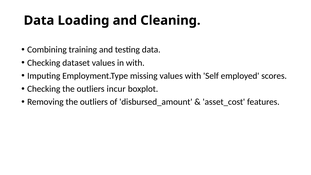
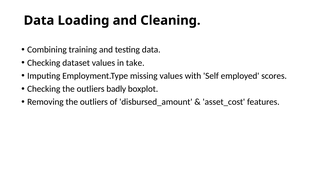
in with: with -> take
incur: incur -> badly
